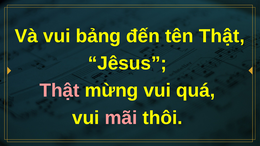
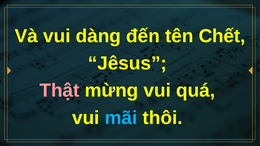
bảng: bảng -> dàng
tên Thật: Thật -> Chết
mãi colour: pink -> light blue
